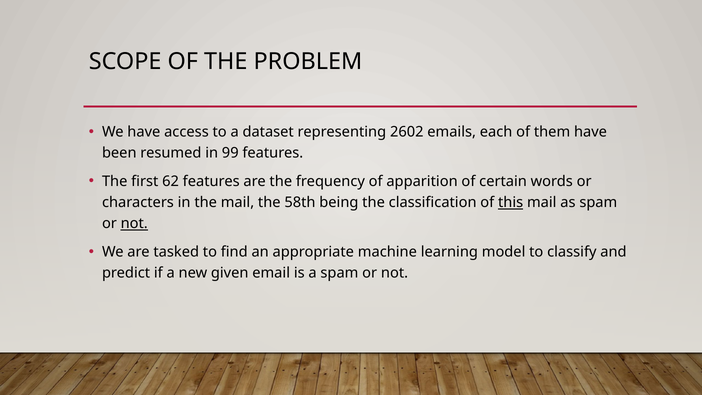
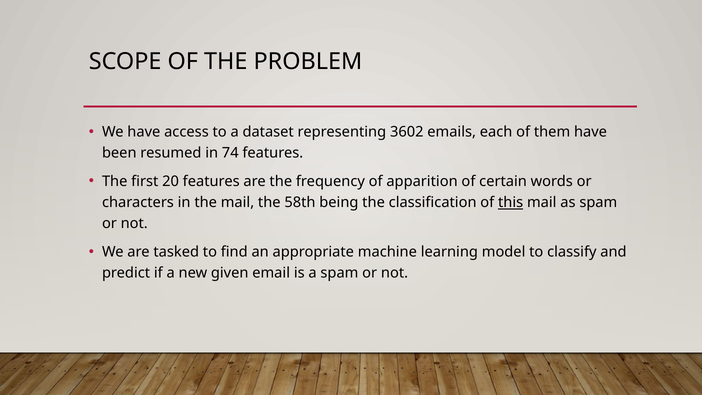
2602: 2602 -> 3602
99: 99 -> 74
62: 62 -> 20
not at (134, 224) underline: present -> none
